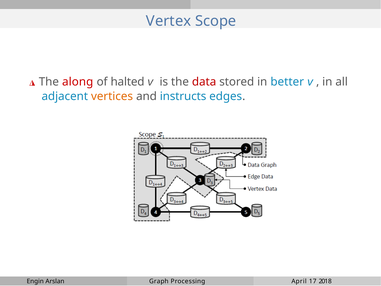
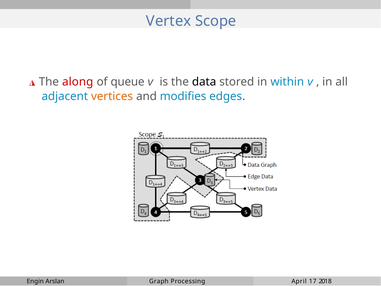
halted: halted -> queue
data colour: red -> black
better: better -> within
instructs: instructs -> modifies
